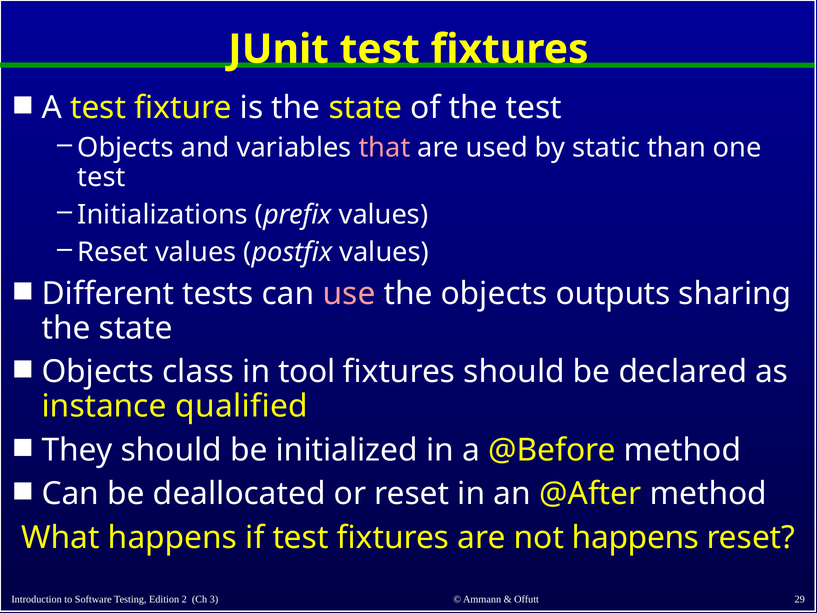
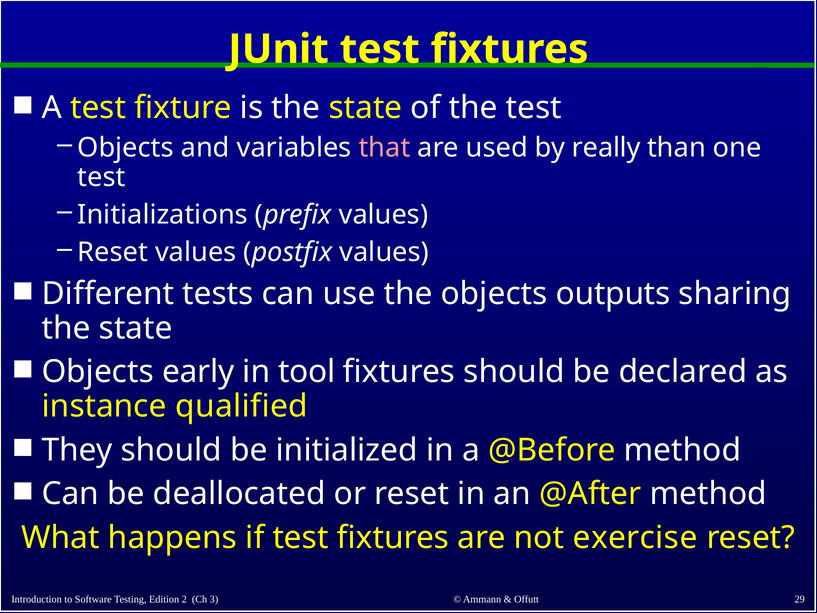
static: static -> really
use colour: pink -> white
class: class -> early
not happens: happens -> exercise
